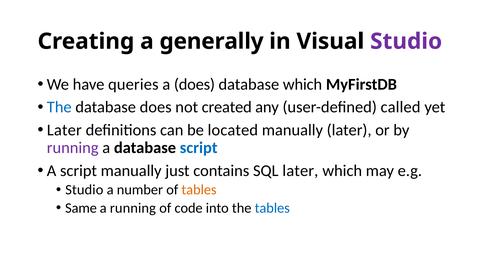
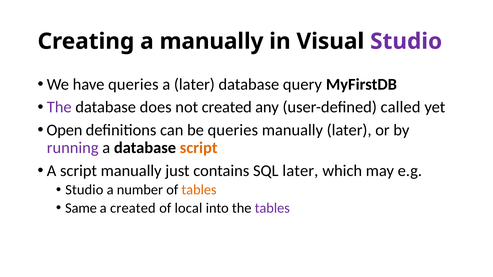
a generally: generally -> manually
a does: does -> later
database which: which -> query
The at (59, 107) colour: blue -> purple
Later at (64, 130): Later -> Open
be located: located -> queries
script at (199, 148) colour: blue -> orange
a running: running -> created
code: code -> local
tables at (272, 208) colour: blue -> purple
